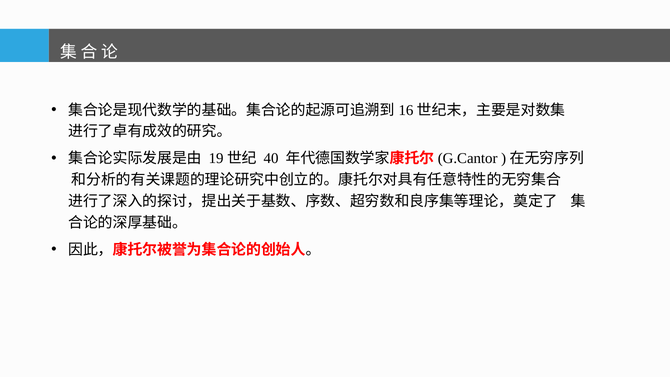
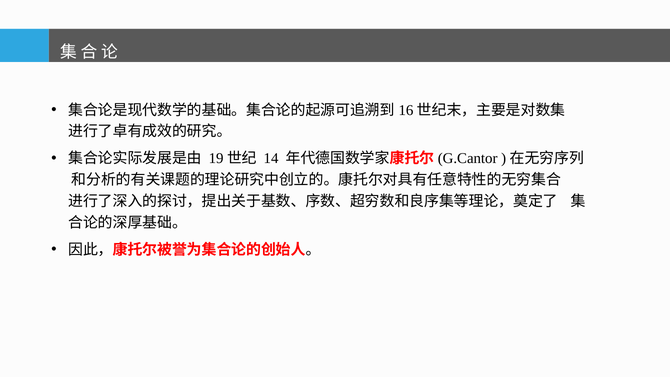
40: 40 -> 14
